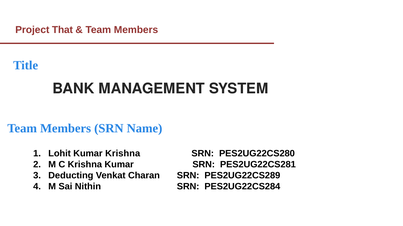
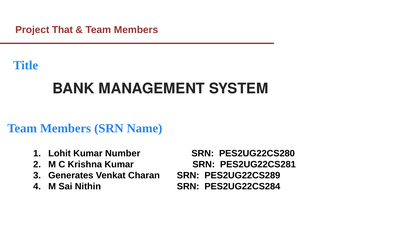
Kumar Krishna: Krishna -> Number
Deducting: Deducting -> Generates
